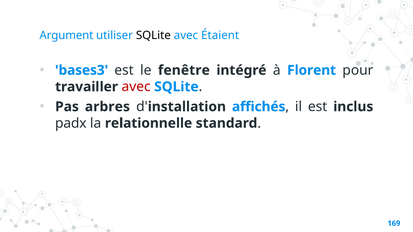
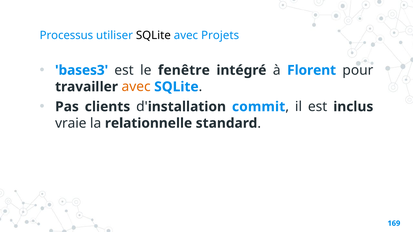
Argument: Argument -> Processus
Étaient: Étaient -> Projets
avec at (136, 87) colour: red -> orange
arbres: arbres -> clients
affichés: affichés -> commit
padx: padx -> vraie
